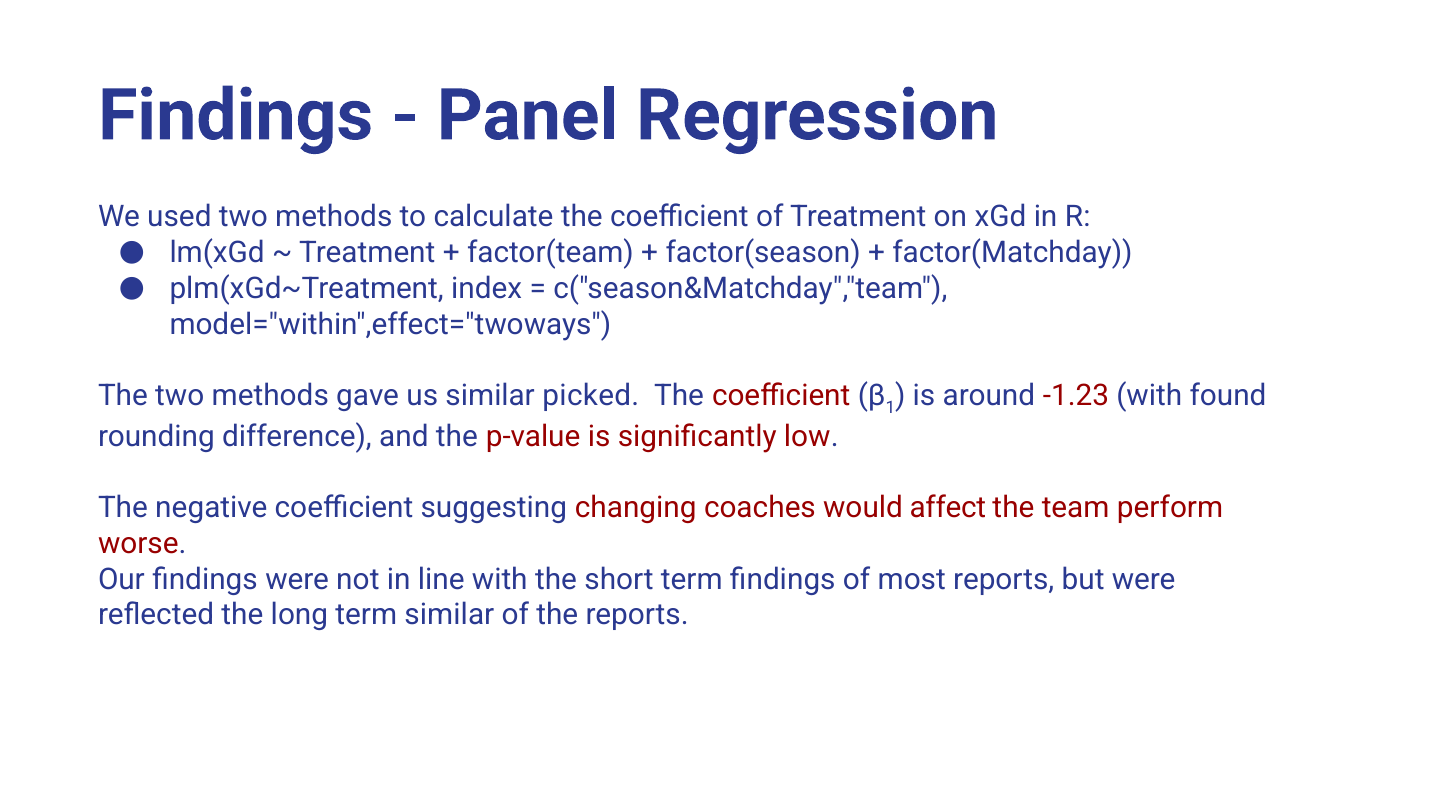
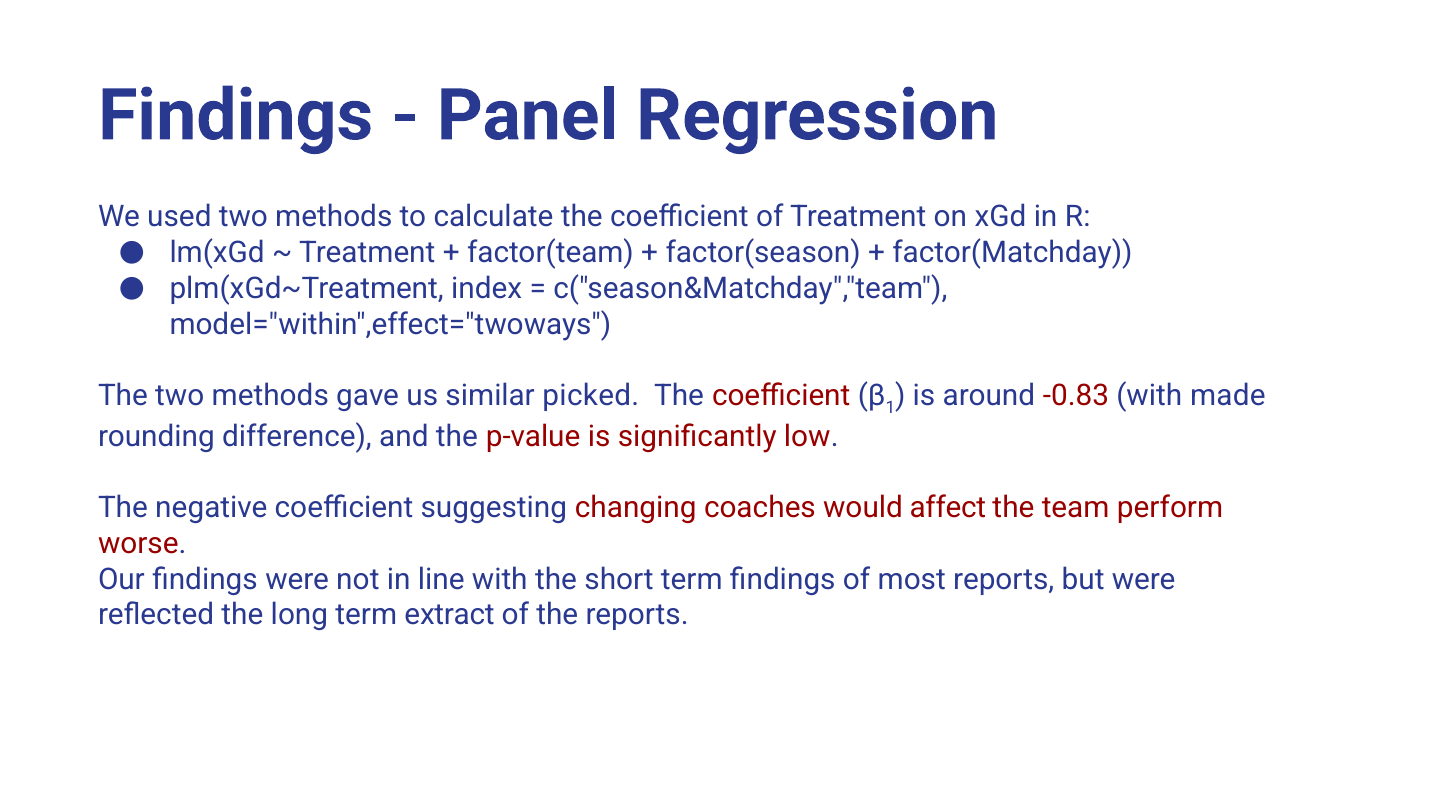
-1.23: -1.23 -> -0.83
found: found -> made
term similar: similar -> extract
